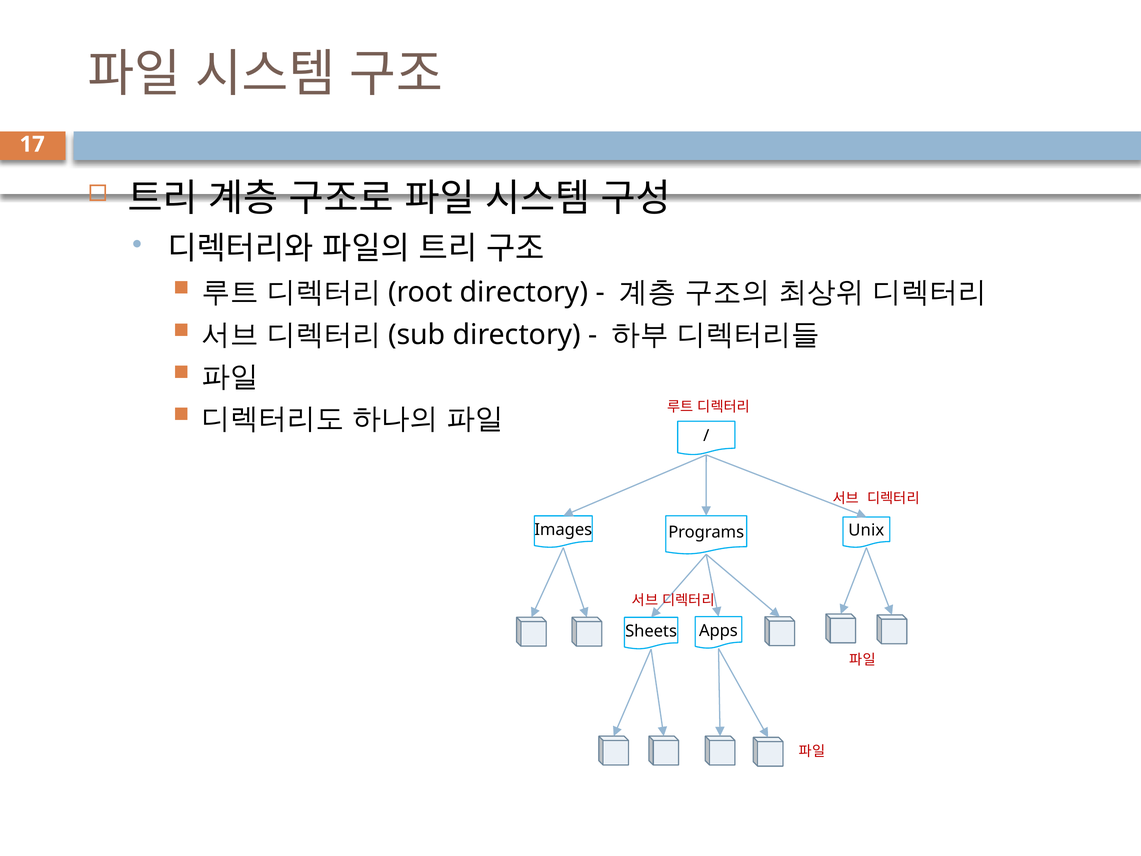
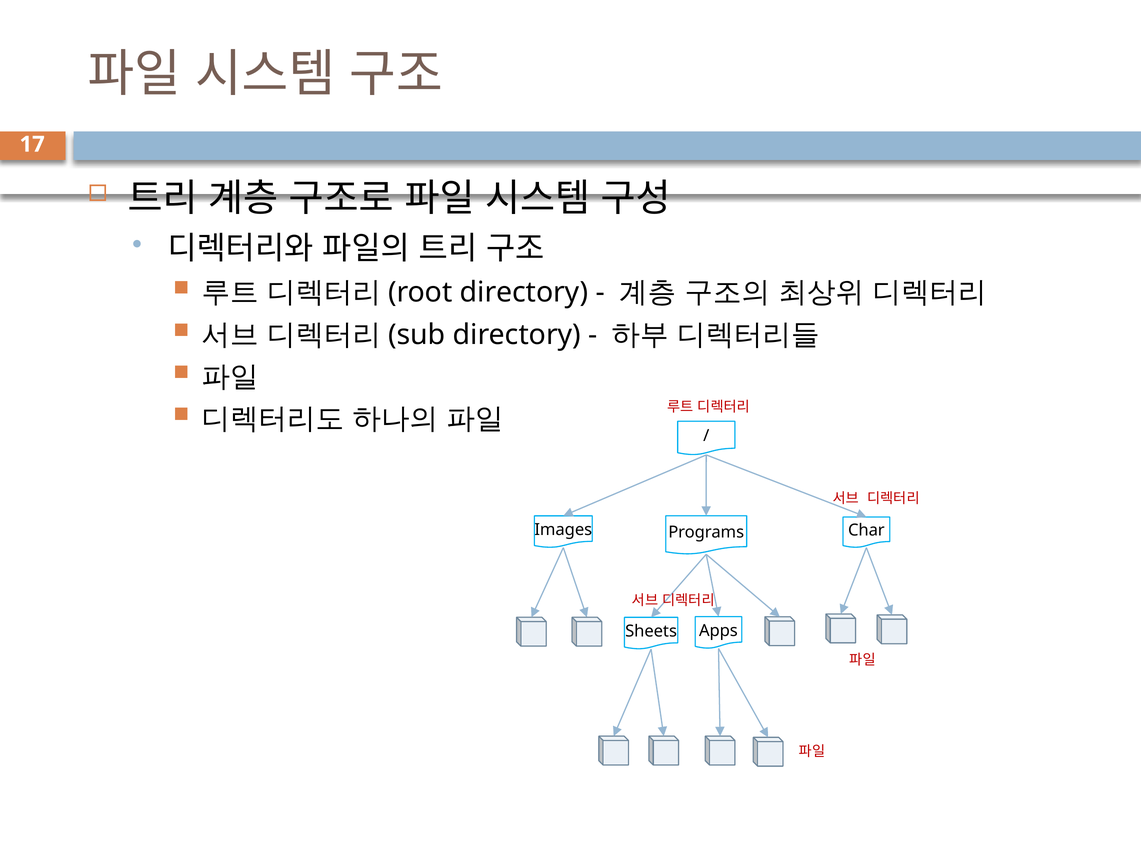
Unix: Unix -> Char
